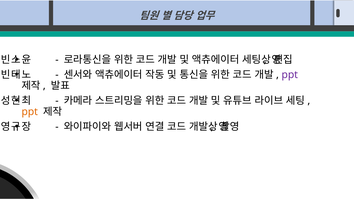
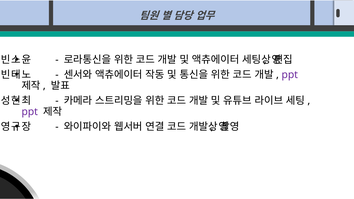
ppt at (30, 112) colour: orange -> purple
